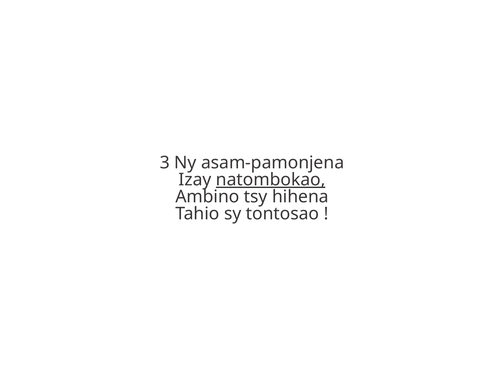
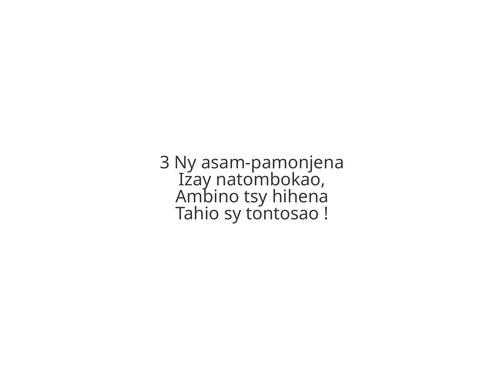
natombokao underline: present -> none
